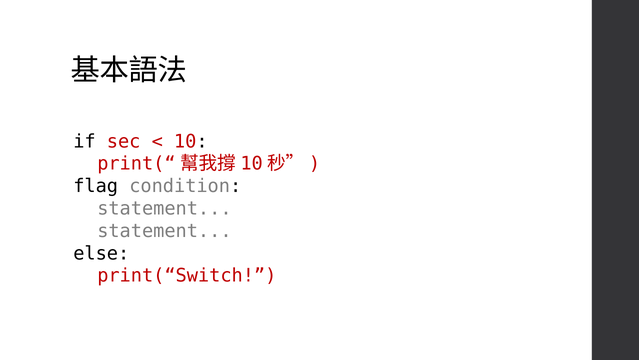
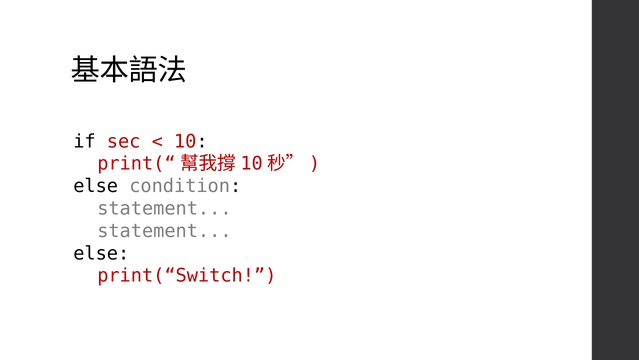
flag at (96, 186): flag -> else
